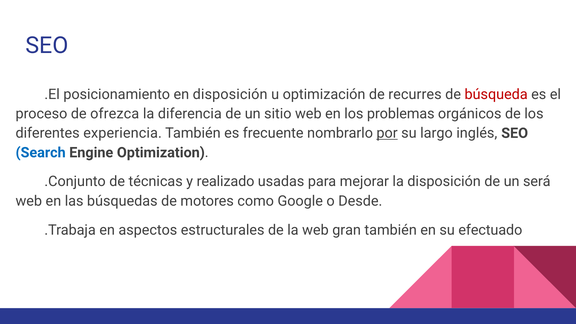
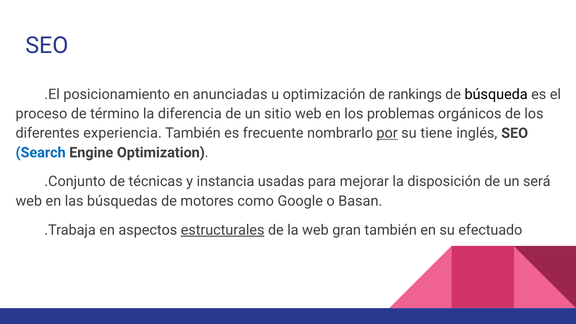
en disposición: disposición -> anunciadas
recurres: recurres -> rankings
búsqueda colour: red -> black
ofrezca: ofrezca -> término
largo: largo -> tiene
realizado: realizado -> instancia
Desde: Desde -> Basan
estructurales underline: none -> present
